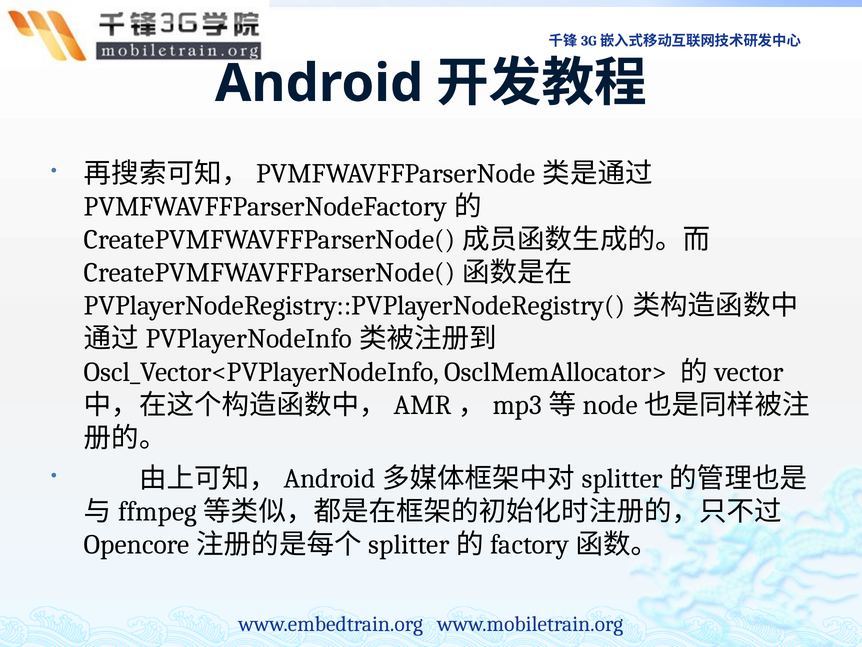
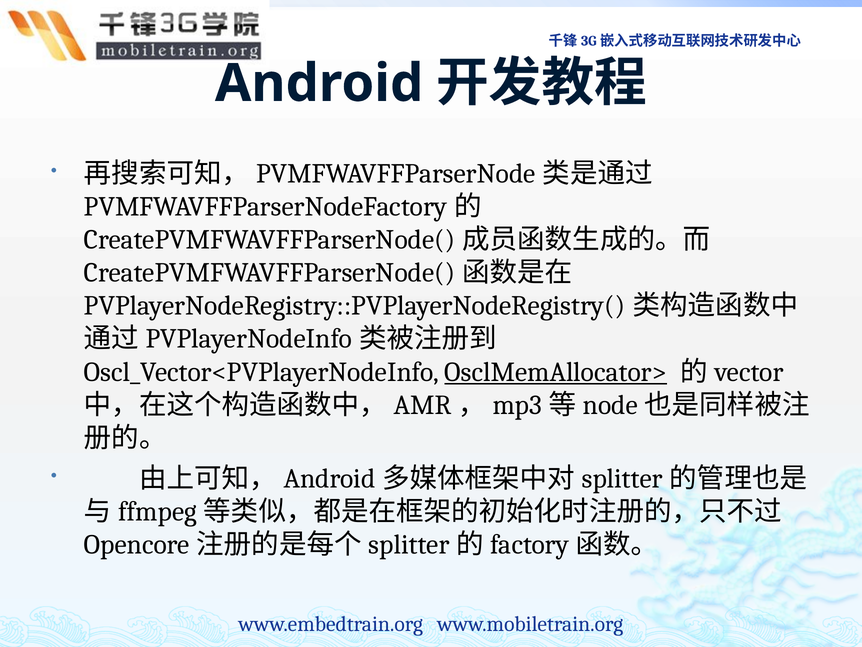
OsclMemAllocator> underline: none -> present
